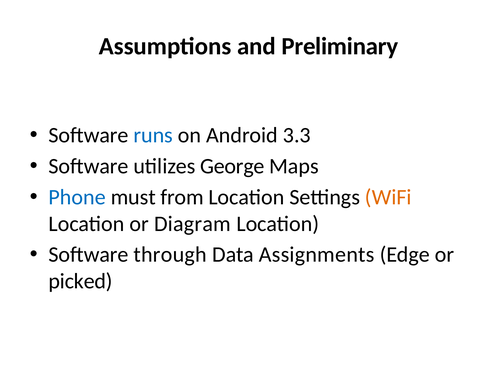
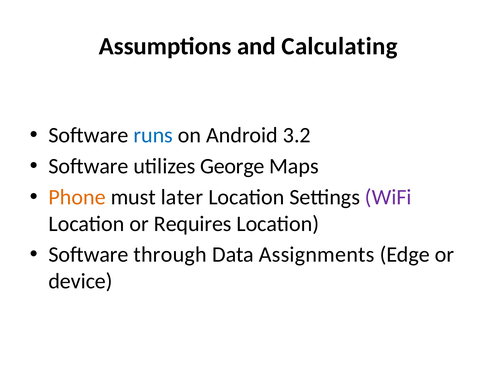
Preliminary: Preliminary -> Calculating
3.3: 3.3 -> 3.2
Phone colour: blue -> orange
from: from -> later
WiFi colour: orange -> purple
Diagram: Diagram -> Requires
picked: picked -> device
